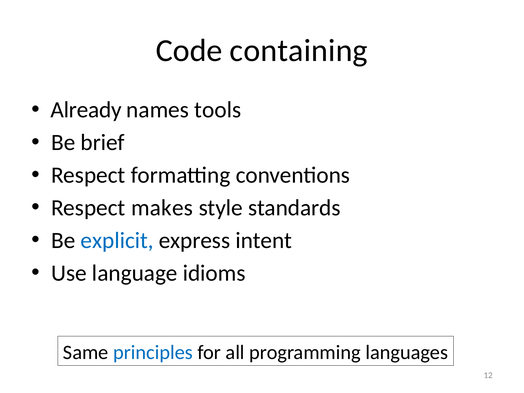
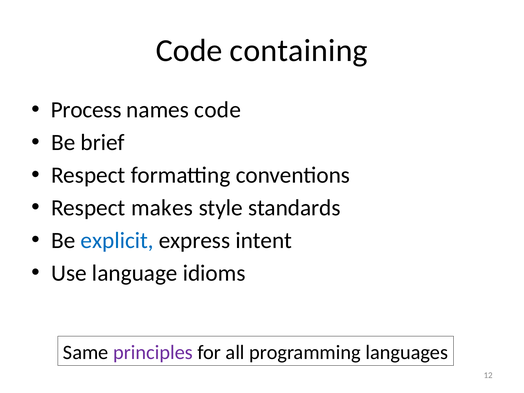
Already: Already -> Process
names tools: tools -> code
principles colour: blue -> purple
